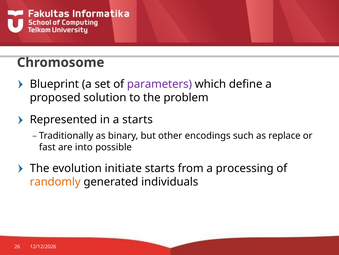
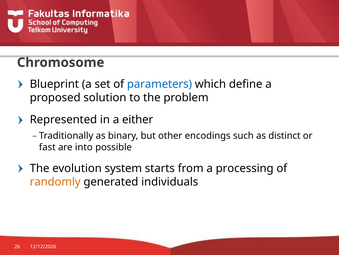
parameters colour: purple -> blue
a starts: starts -> either
replace: replace -> distinct
initiate: initiate -> system
